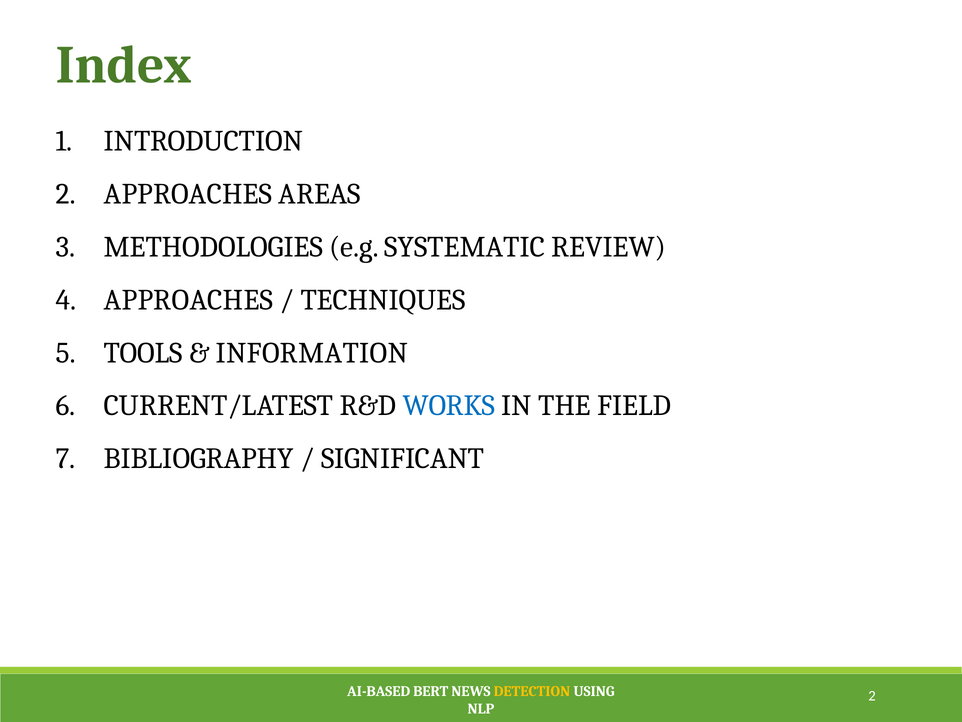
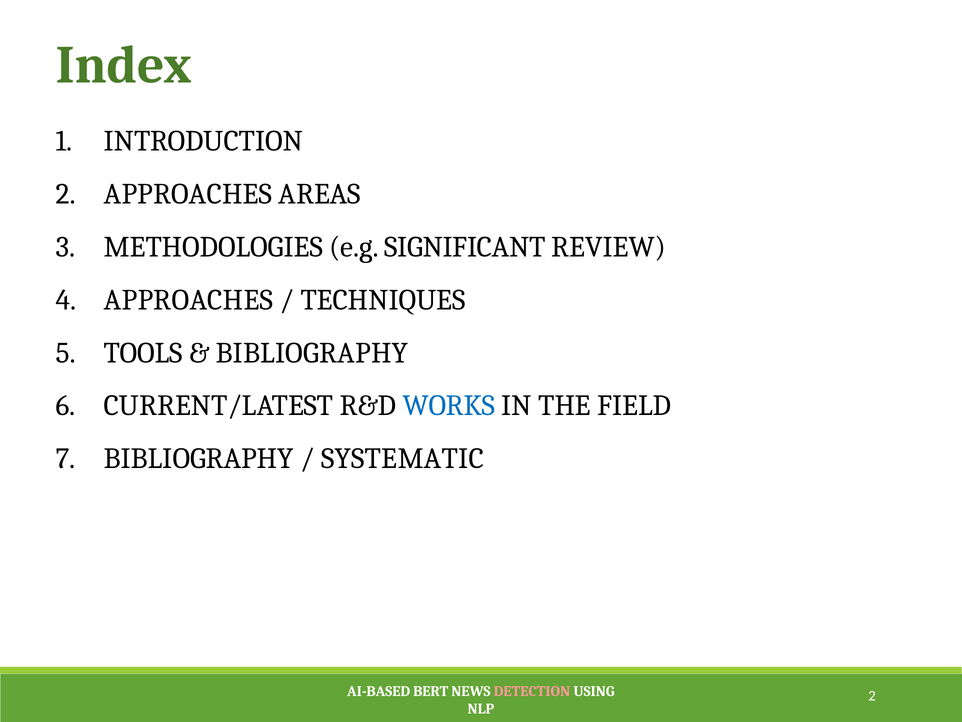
SYSTEMATIC: SYSTEMATIC -> SIGNIFICANT
INFORMATION at (312, 353): INFORMATION -> BIBLIOGRAPHY
SIGNIFICANT: SIGNIFICANT -> SYSTEMATIC
DETECTION colour: yellow -> pink
